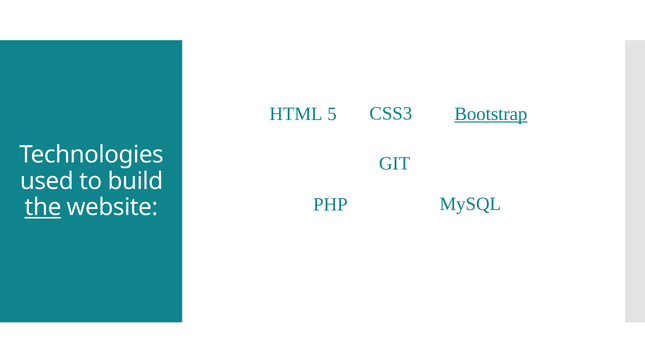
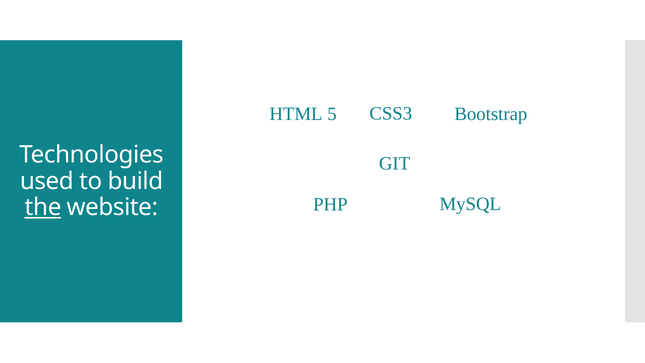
Bootstrap underline: present -> none
